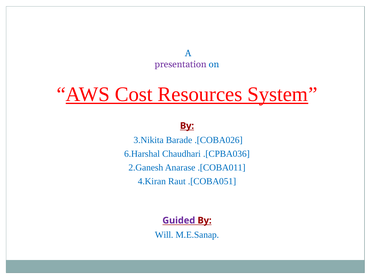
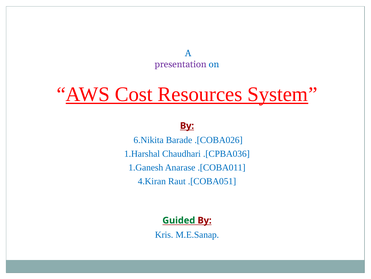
3.Nikita: 3.Nikita -> 6.Nikita
6.Harshal: 6.Harshal -> 1.Harshal
2.Ganesh: 2.Ganesh -> 1.Ganesh
Guided colour: purple -> green
Will: Will -> Kris
